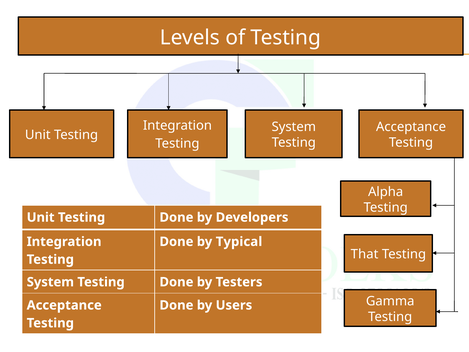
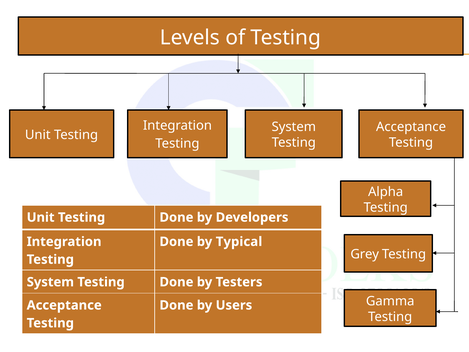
That: That -> Grey
